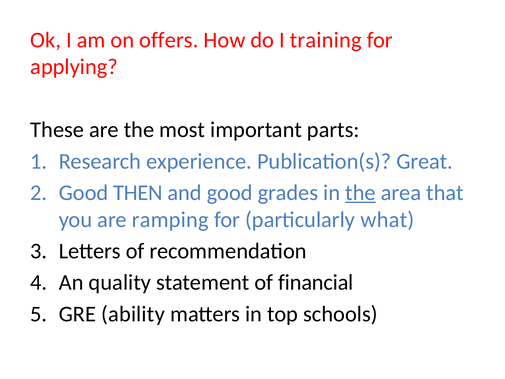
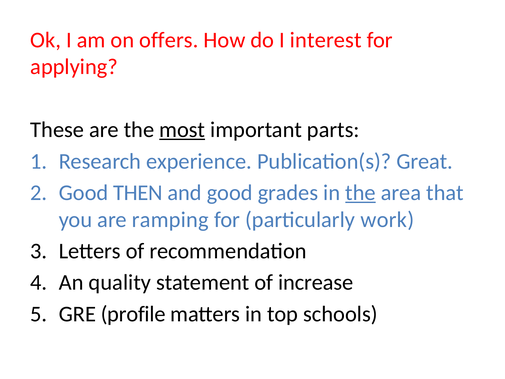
training: training -> interest
most underline: none -> present
what: what -> work
financial: financial -> increase
ability: ability -> profile
